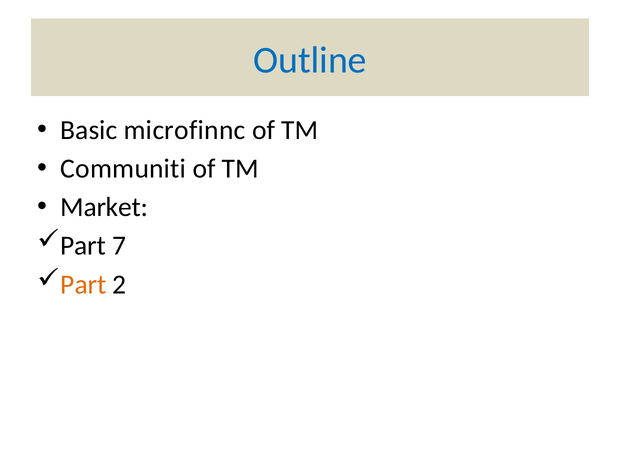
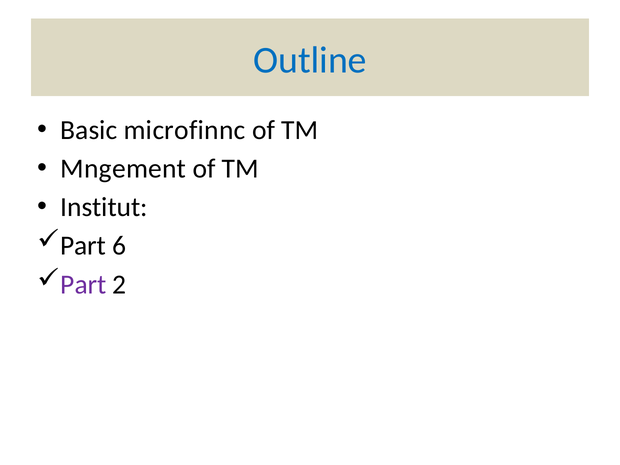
Communiti: Communiti -> Mngement
Market: Market -> Institut
7: 7 -> 6
Part at (83, 284) colour: orange -> purple
